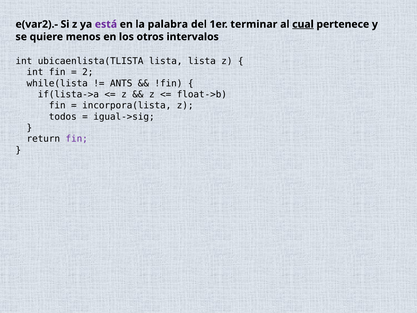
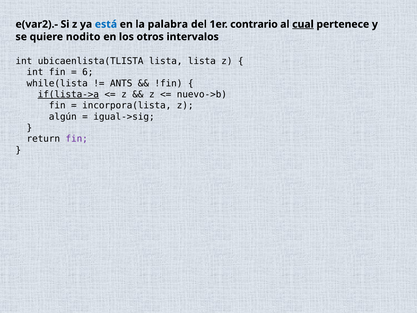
está colour: purple -> blue
terminar: terminar -> contrario
menos: menos -> nodito
2: 2 -> 6
if(lista->a underline: none -> present
float->b: float->b -> nuevo->b
todos: todos -> algún
